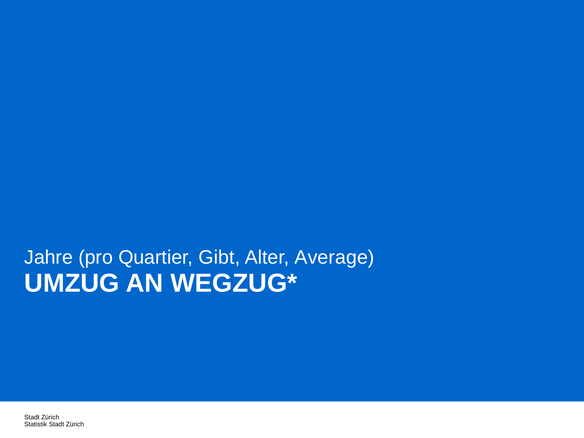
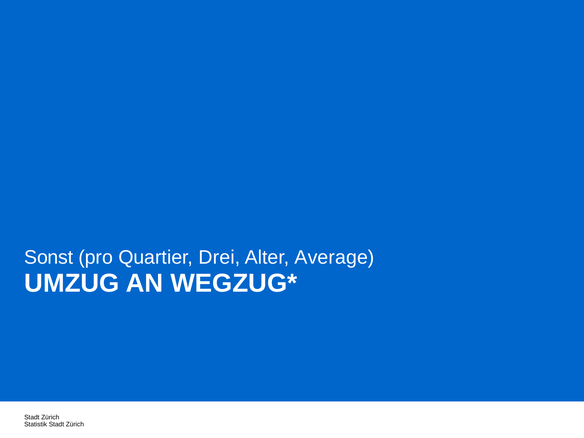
Jahre: Jahre -> Sonst
Gibt: Gibt -> Drei
